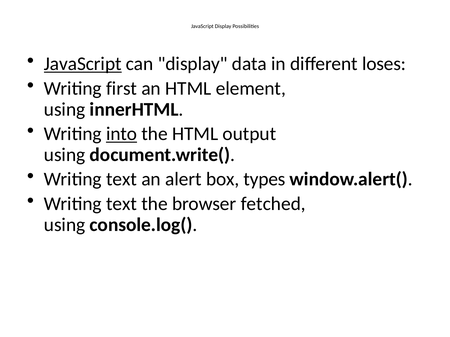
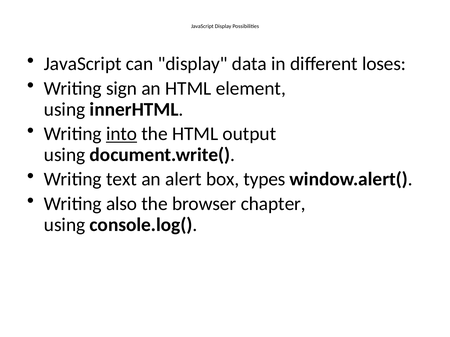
JavaScript at (83, 64) underline: present -> none
first: first -> sign
text at (122, 204): text -> also
fetched: fetched -> chapter
